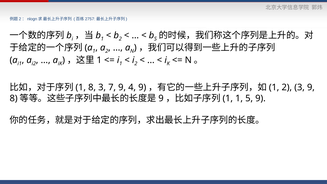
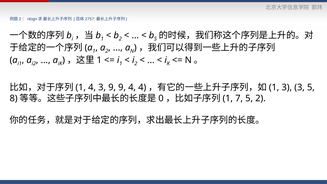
8 at (92, 87): 8 -> 4
3 7: 7 -> 9
4 9: 9 -> 4
2 at (287, 87): 2 -> 3
3 9: 9 -> 5
9 at (161, 98): 9 -> 0
1 at (239, 98): 1 -> 7
5 9: 9 -> 2
